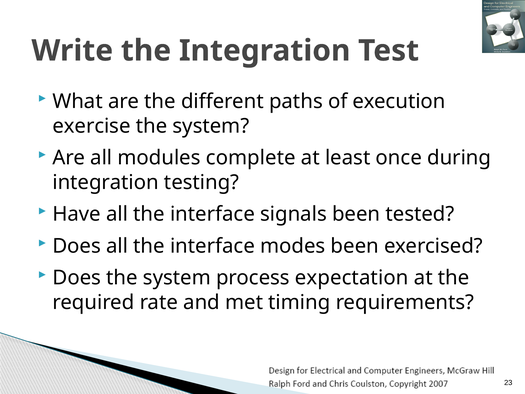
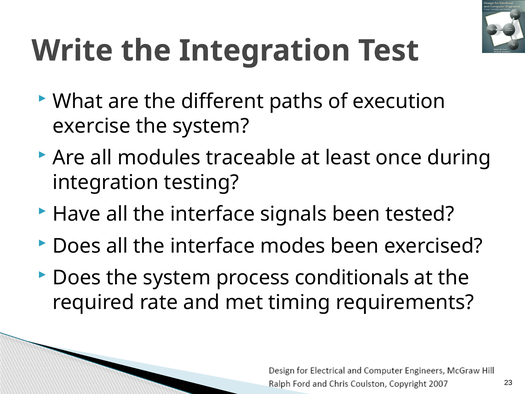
complete: complete -> traceable
expectation: expectation -> conditionals
